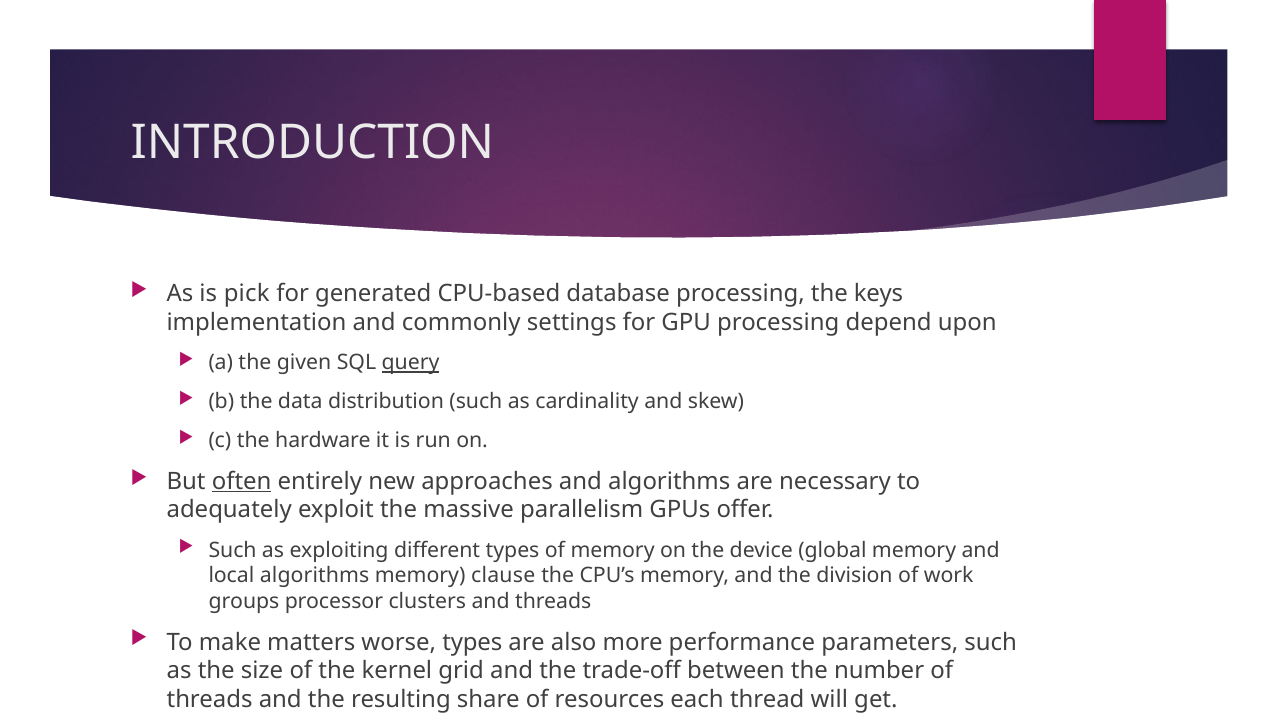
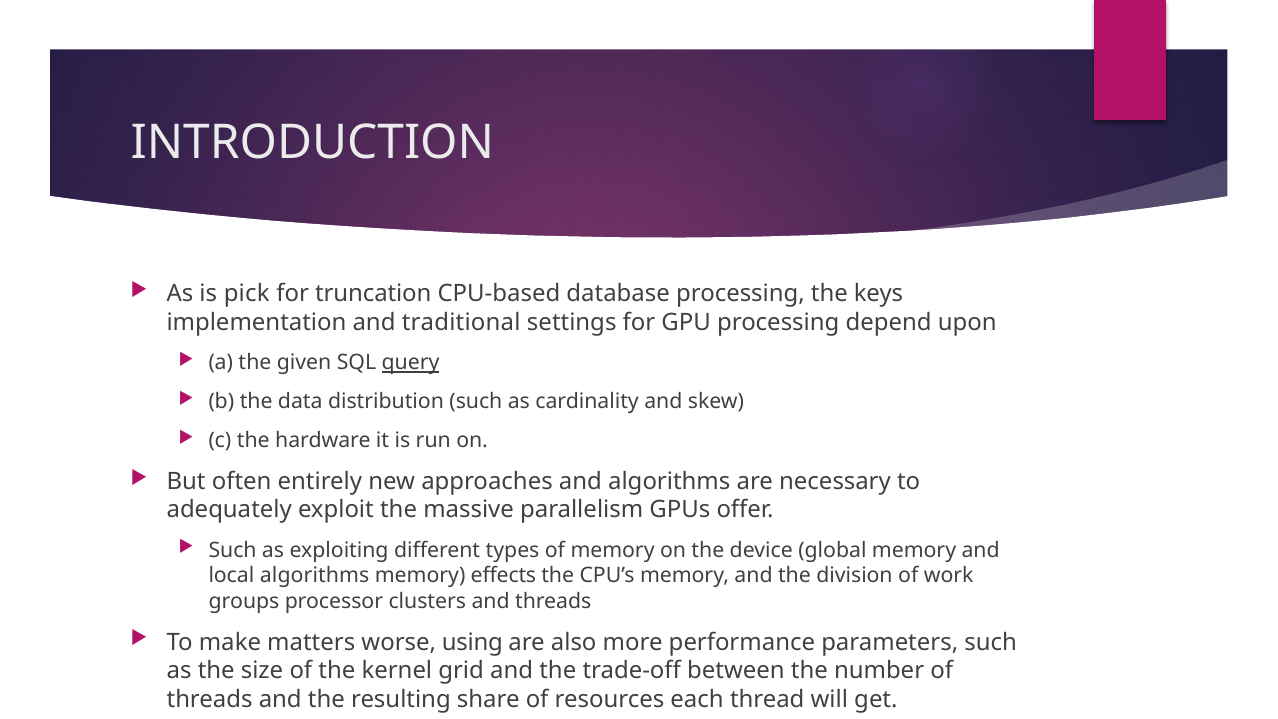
generated: generated -> truncation
commonly: commonly -> traditional
often underline: present -> none
clause: clause -> effects
worse types: types -> using
